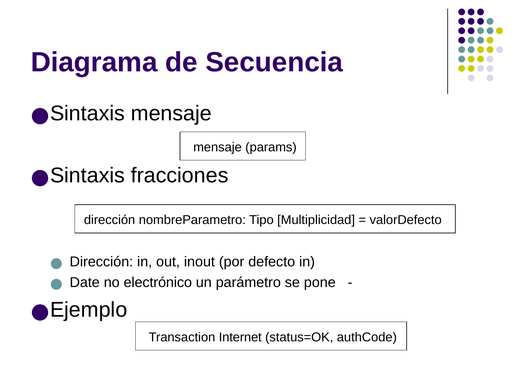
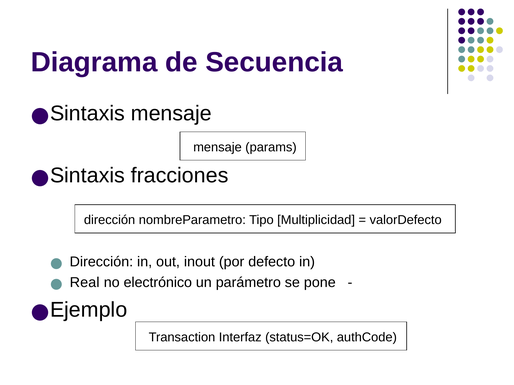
Date: Date -> Real
Internet: Internet -> Interfaz
